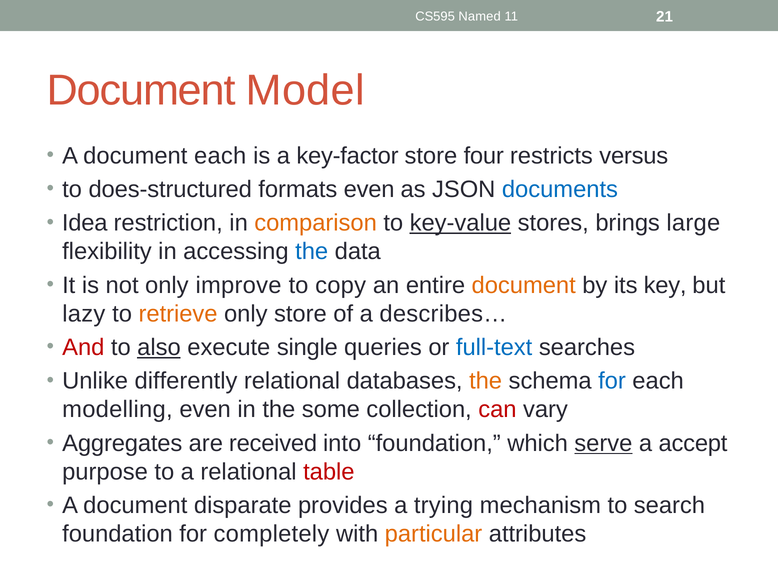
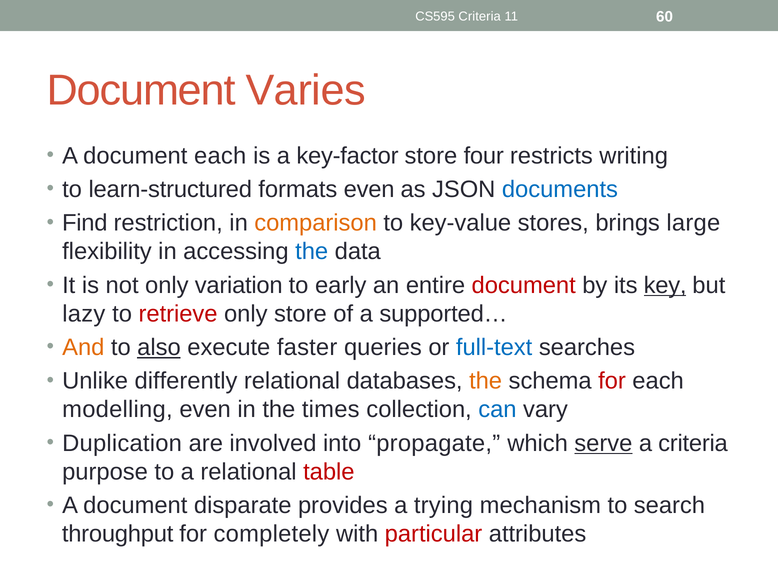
CS595 Named: Named -> Criteria
21: 21 -> 60
Model: Model -> Varies
versus: versus -> writing
does-structured: does-structured -> learn-structured
Idea: Idea -> Find
key-value underline: present -> none
improve: improve -> variation
copy: copy -> early
document at (524, 286) colour: orange -> red
key underline: none -> present
retrieve colour: orange -> red
describes…: describes… -> supported…
And colour: red -> orange
single: single -> faster
for at (612, 381) colour: blue -> red
some: some -> times
can colour: red -> blue
Aggregates: Aggregates -> Duplication
received: received -> involved
into foundation: foundation -> propagate
a accept: accept -> criteria
foundation at (118, 534): foundation -> throughput
particular colour: orange -> red
